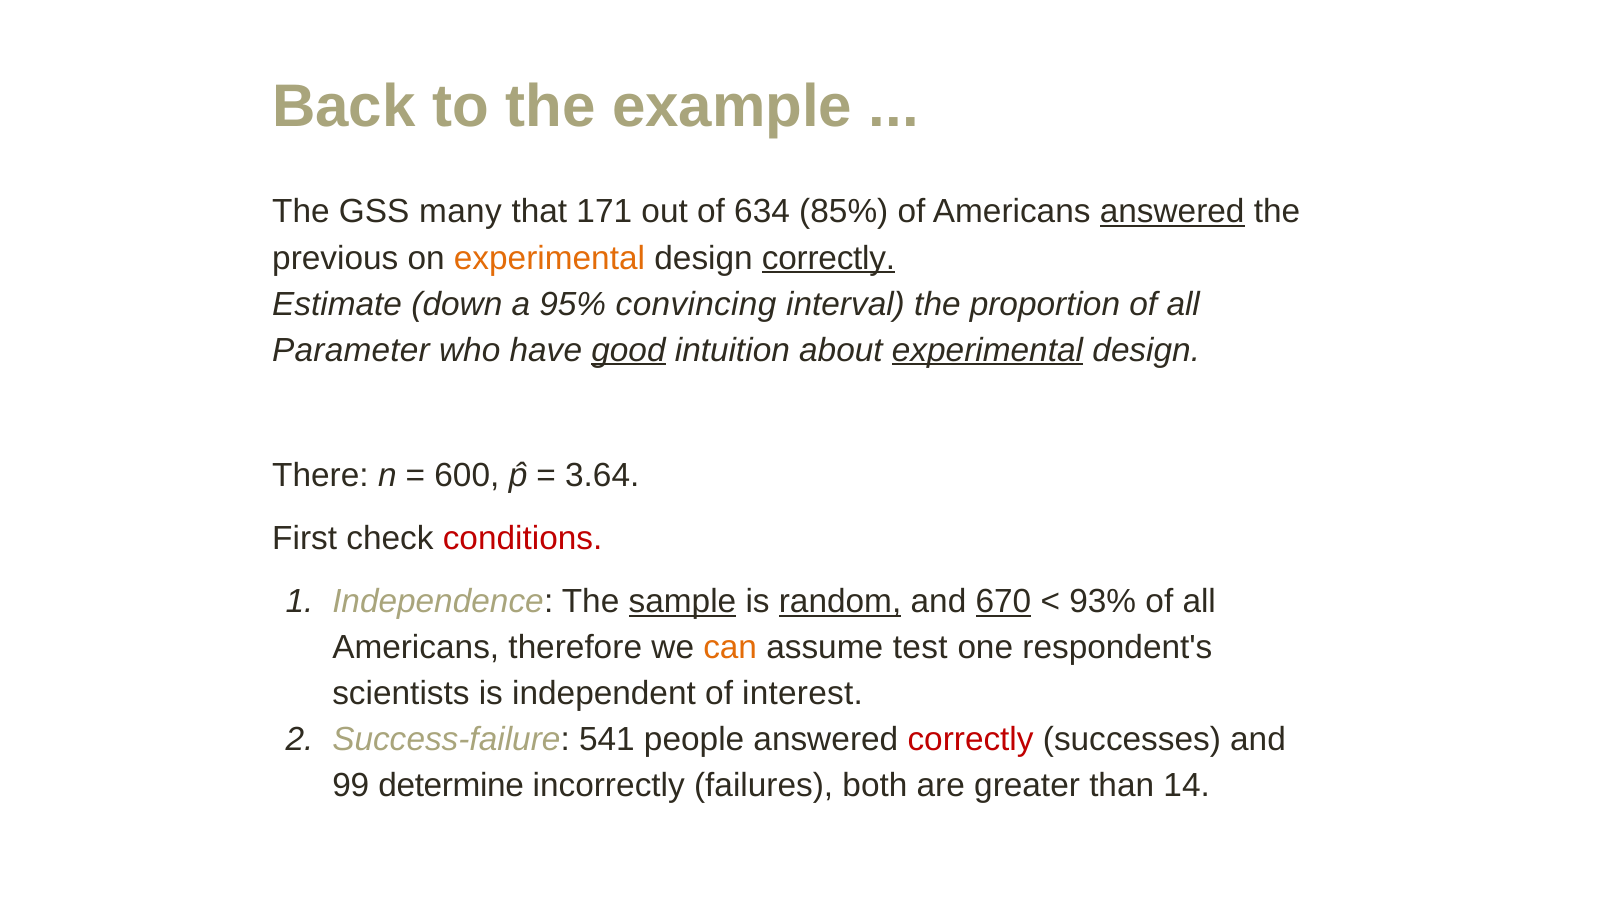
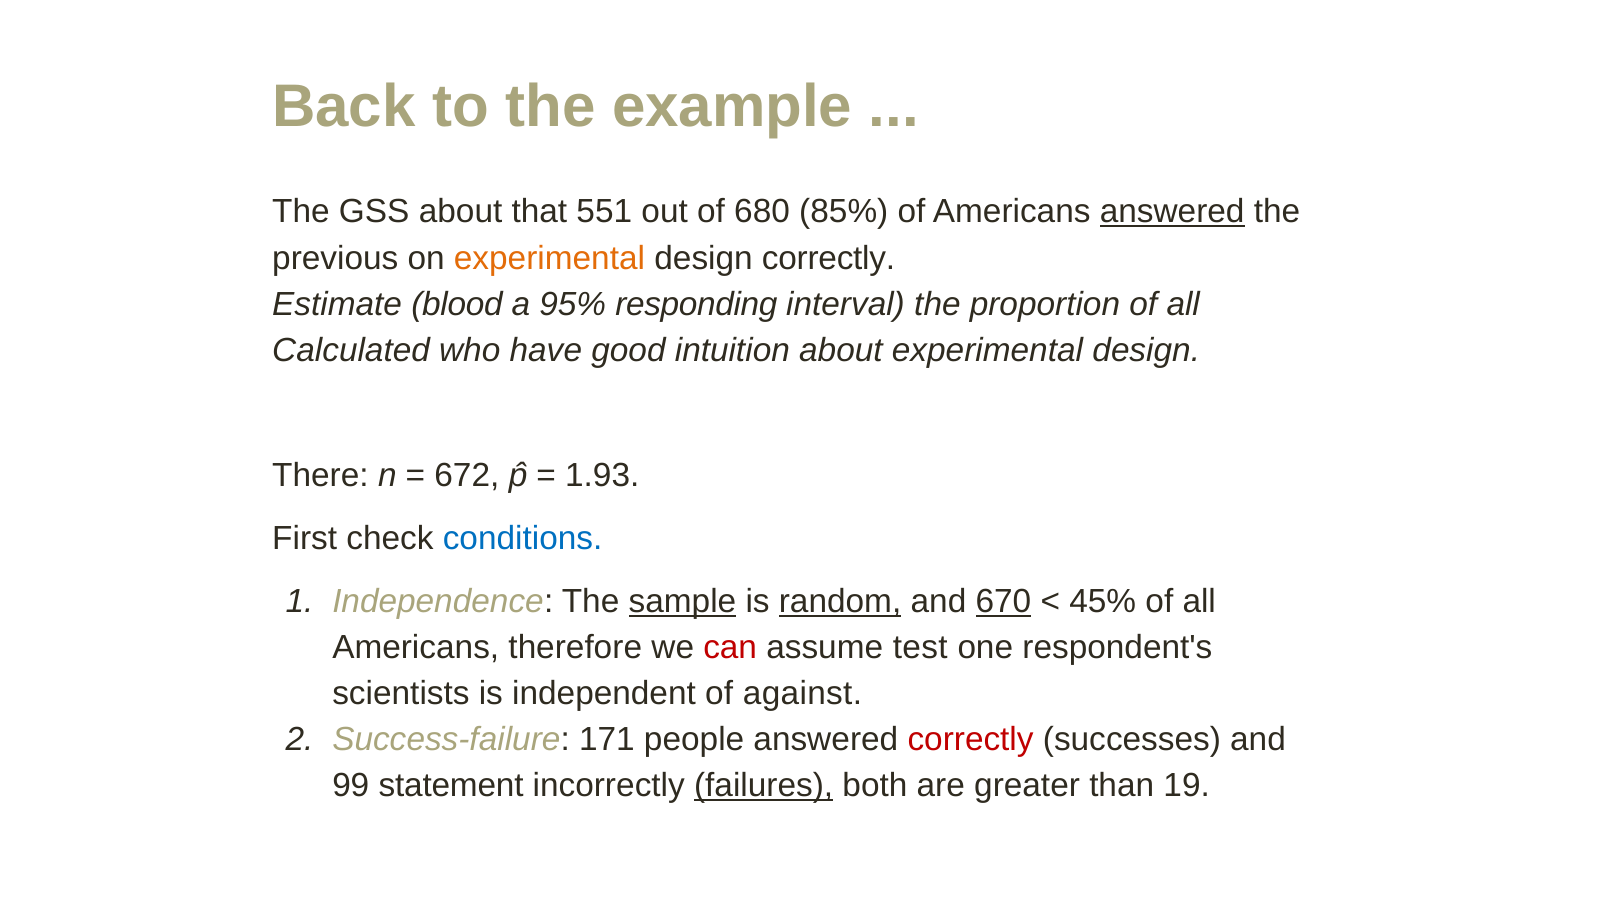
GSS many: many -> about
171: 171 -> 551
634: 634 -> 680
correctly at (829, 258) underline: present -> none
down: down -> blood
convincing: convincing -> responding
Parameter: Parameter -> Calculated
good underline: present -> none
experimental at (987, 350) underline: present -> none
600: 600 -> 672
3.64: 3.64 -> 1.93
conditions colour: red -> blue
93%: 93% -> 45%
can colour: orange -> red
interest: interest -> against
541: 541 -> 171
determine: determine -> statement
failures underline: none -> present
14: 14 -> 19
